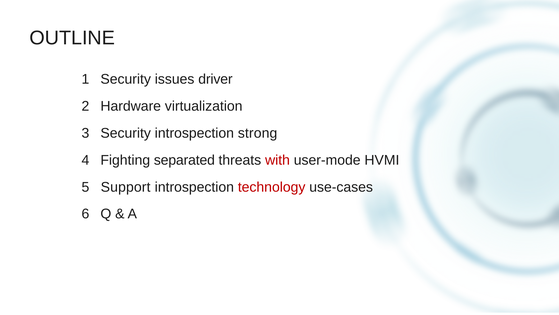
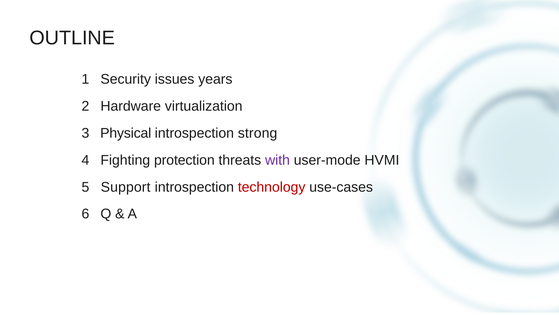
driver: driver -> years
3 Security: Security -> Physical
separated: separated -> protection
with colour: red -> purple
